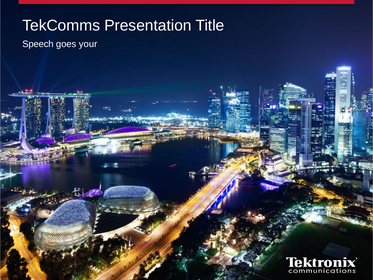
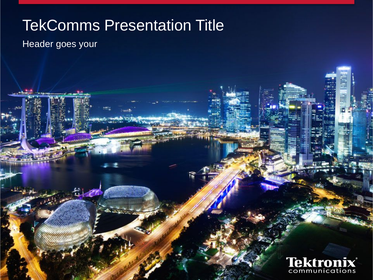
Speech: Speech -> Header
